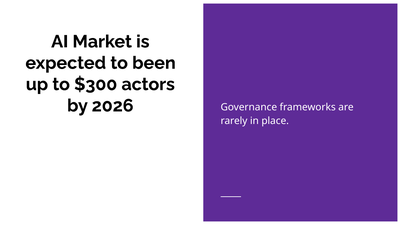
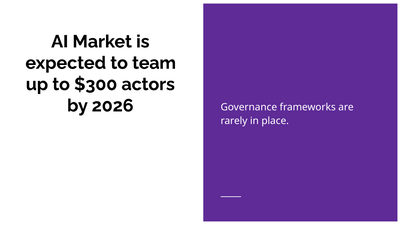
been: been -> team
